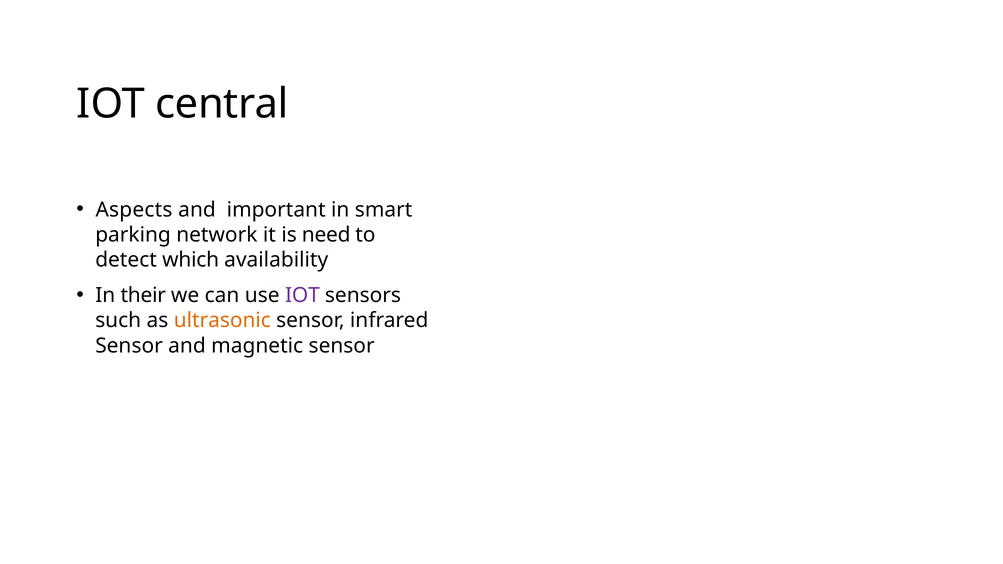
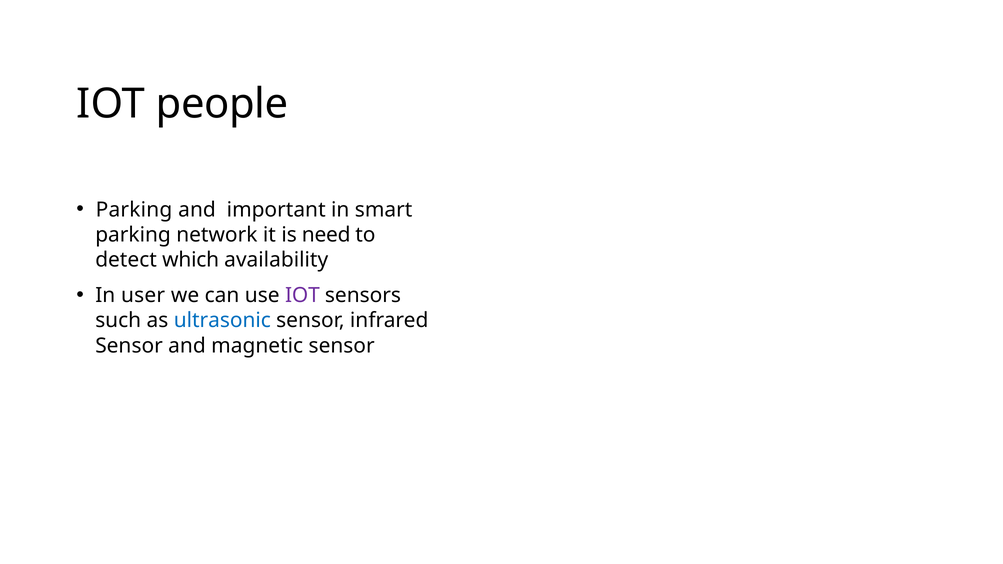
central: central -> people
Aspects at (134, 210): Aspects -> Parking
their: their -> user
ultrasonic colour: orange -> blue
